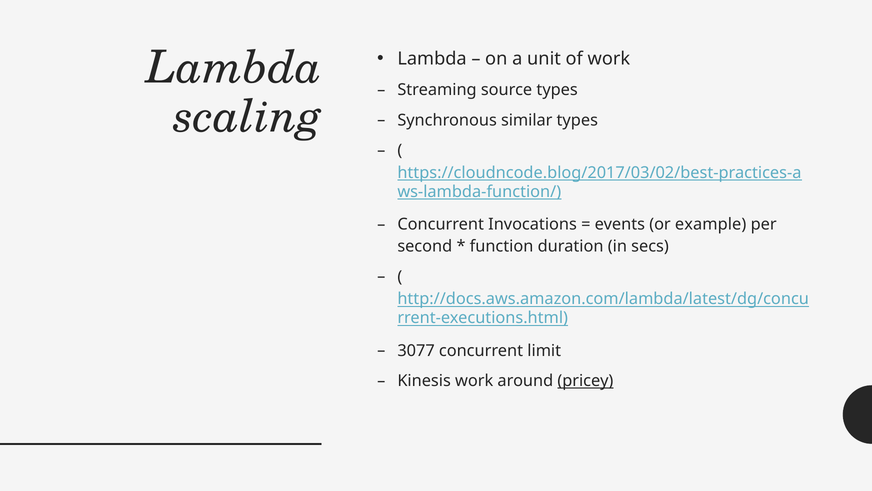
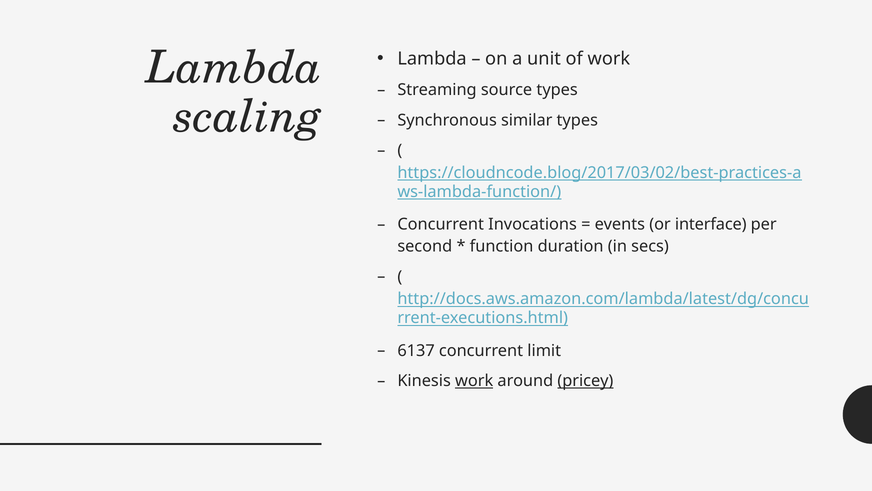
example: example -> interface
3077: 3077 -> 6137
work at (474, 381) underline: none -> present
